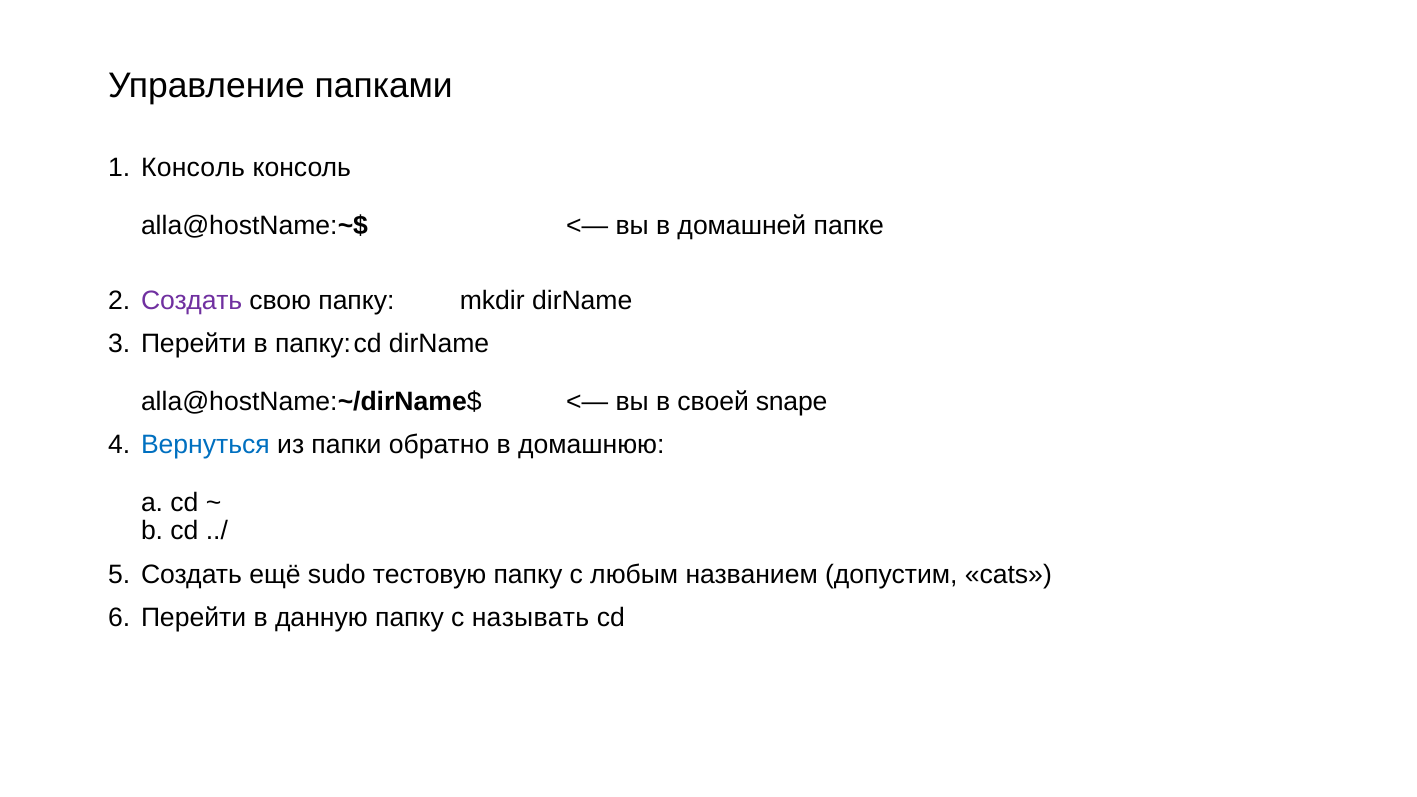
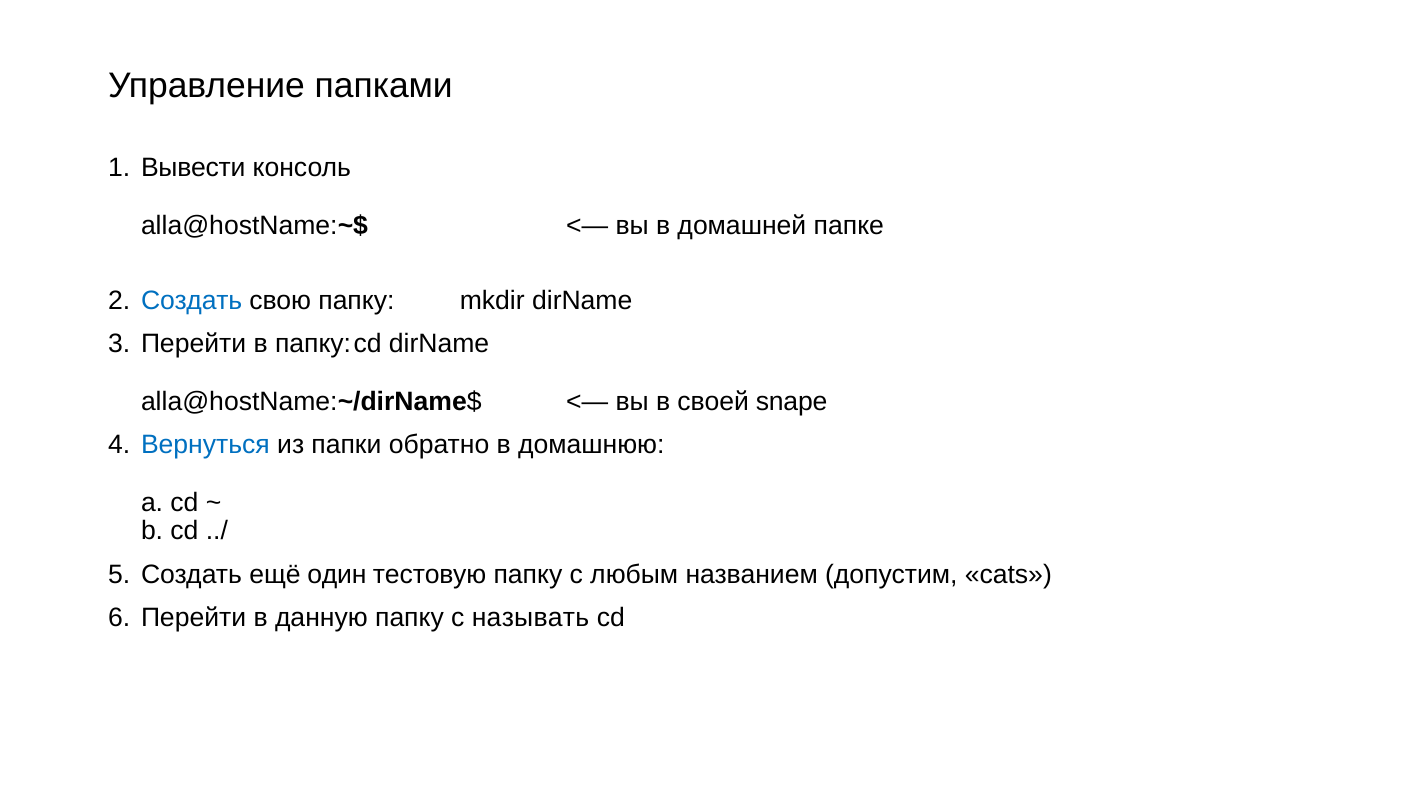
Консоль at (193, 168): Консоль -> Вывести
Создать at (192, 301) colour: purple -> blue
sudo: sudo -> один
